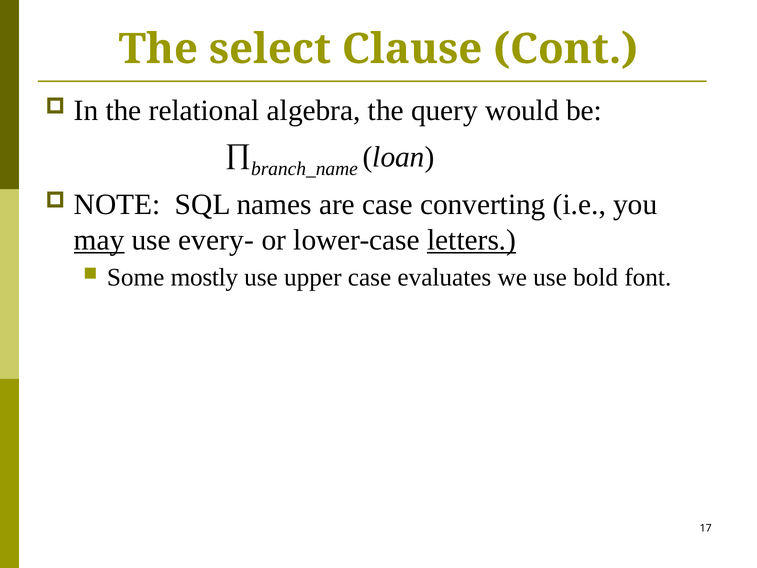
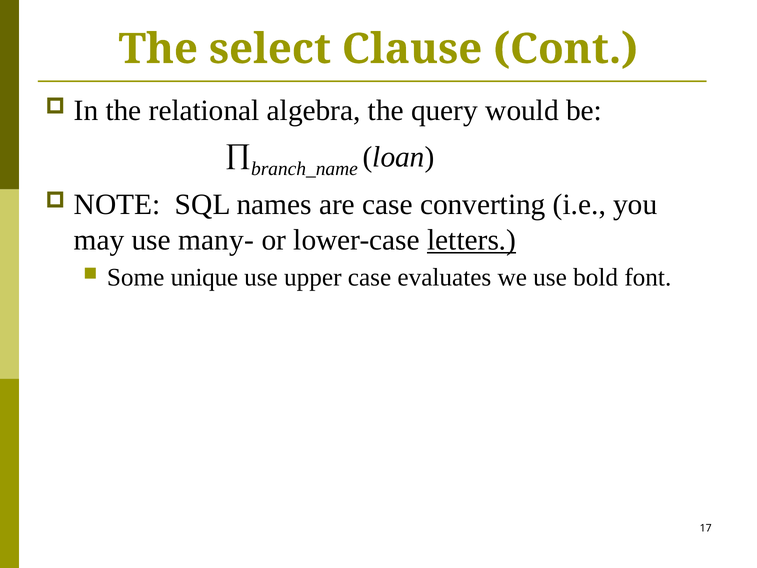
may underline: present -> none
every-: every- -> many-
mostly: mostly -> unique
